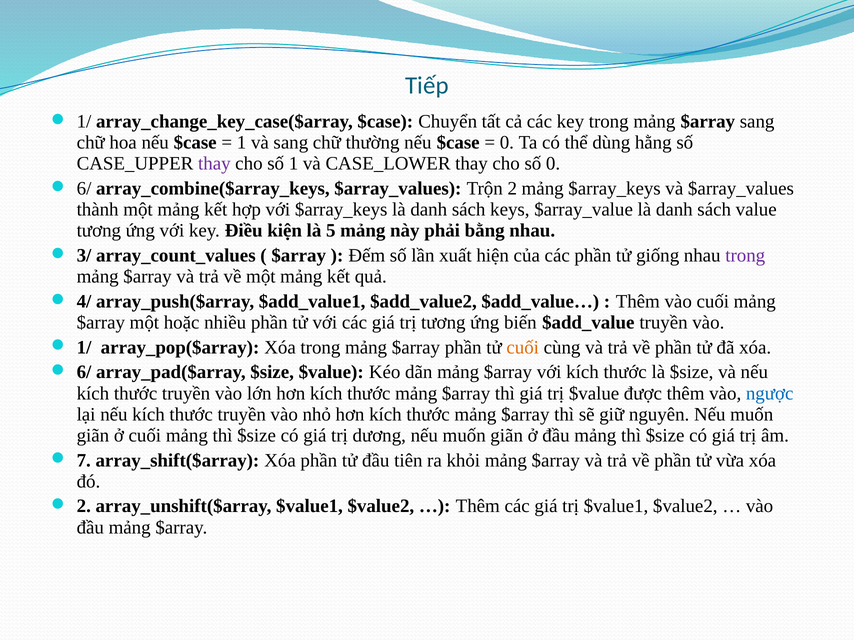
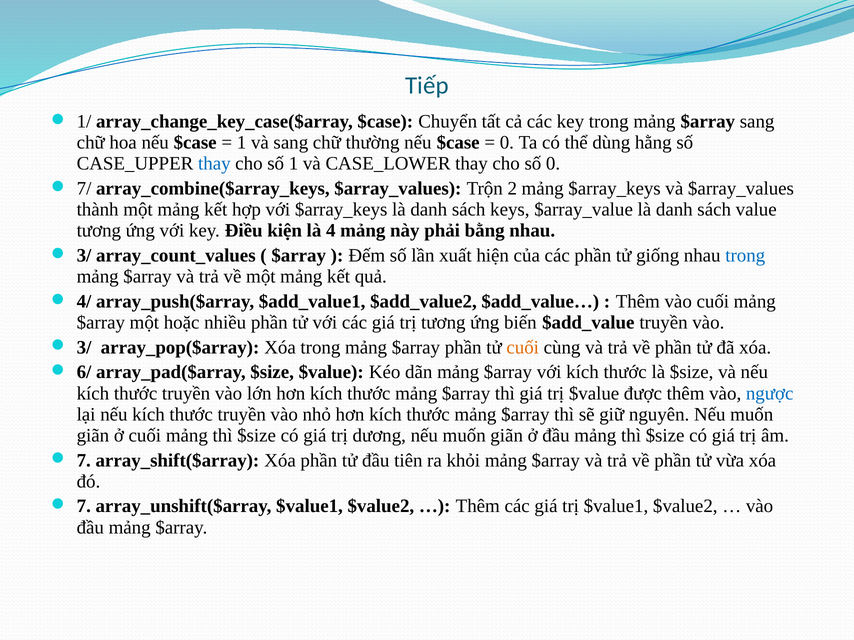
thay at (214, 164) colour: purple -> blue
6/ at (84, 189): 6/ -> 7/
5: 5 -> 4
trong at (745, 256) colour: purple -> blue
1/ at (84, 348): 1/ -> 3/
2 at (84, 507): 2 -> 7
